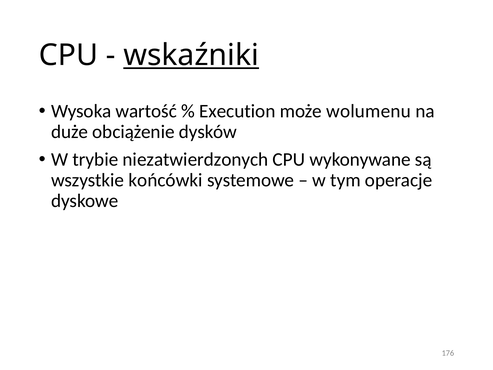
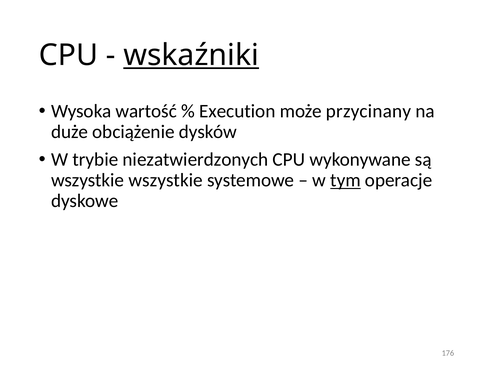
wolumenu: wolumenu -> przycinany
wszystkie końcówki: końcówki -> wszystkie
tym underline: none -> present
